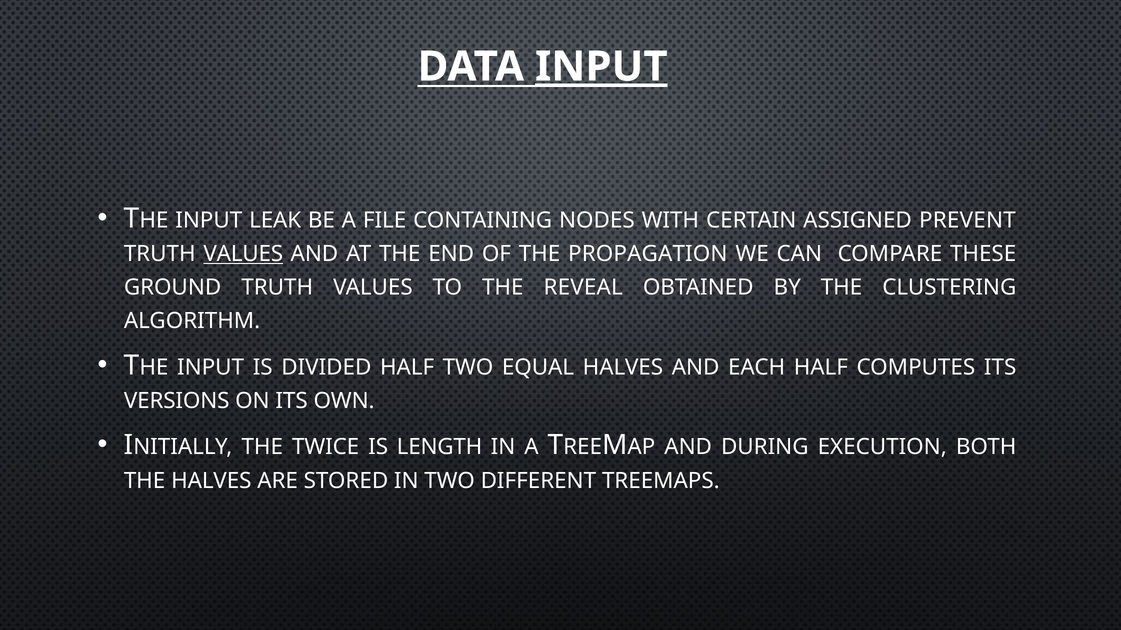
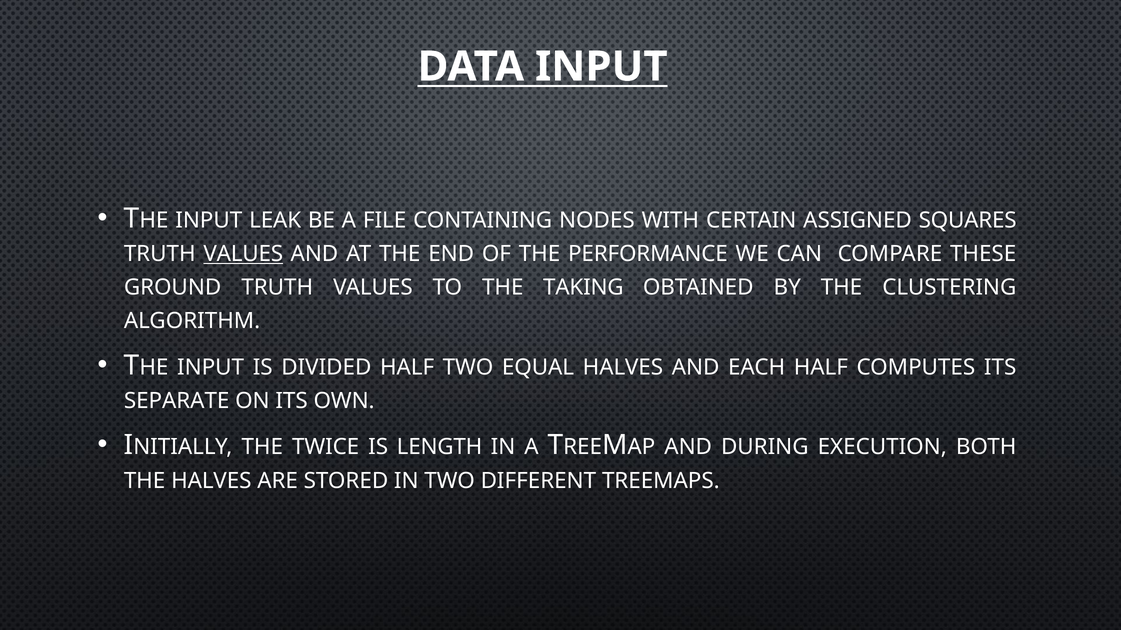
INPUT at (601, 67) underline: present -> none
PREVENT: PREVENT -> SQUARES
PROPAGATION: PROPAGATION -> PERFORMANCE
REVEAL: REVEAL -> TAKING
VERSIONS: VERSIONS -> SEPARATE
